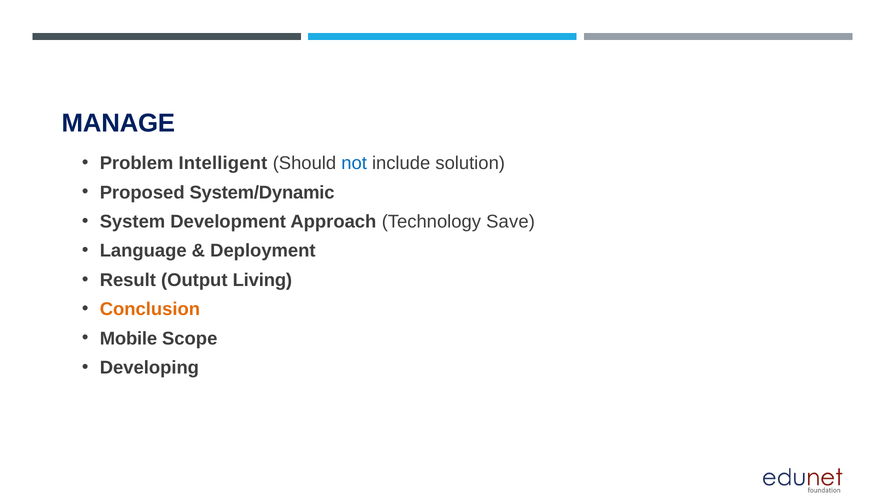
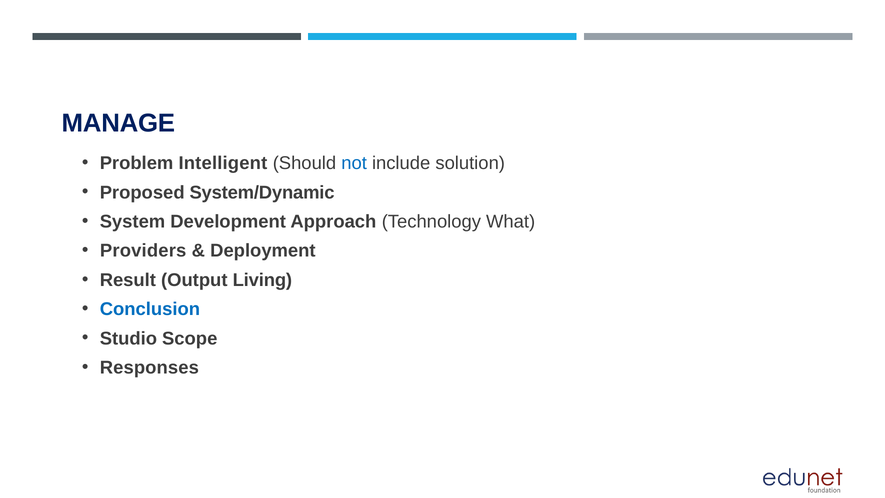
Save: Save -> What
Language: Language -> Providers
Conclusion colour: orange -> blue
Mobile: Mobile -> Studio
Developing: Developing -> Responses
